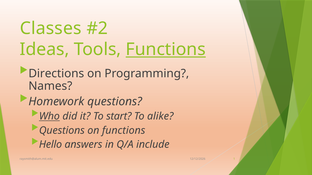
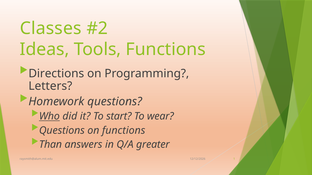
Functions at (166, 50) underline: present -> none
Names: Names -> Letters
alike: alike -> wear
Hello: Hello -> Than
include: include -> greater
